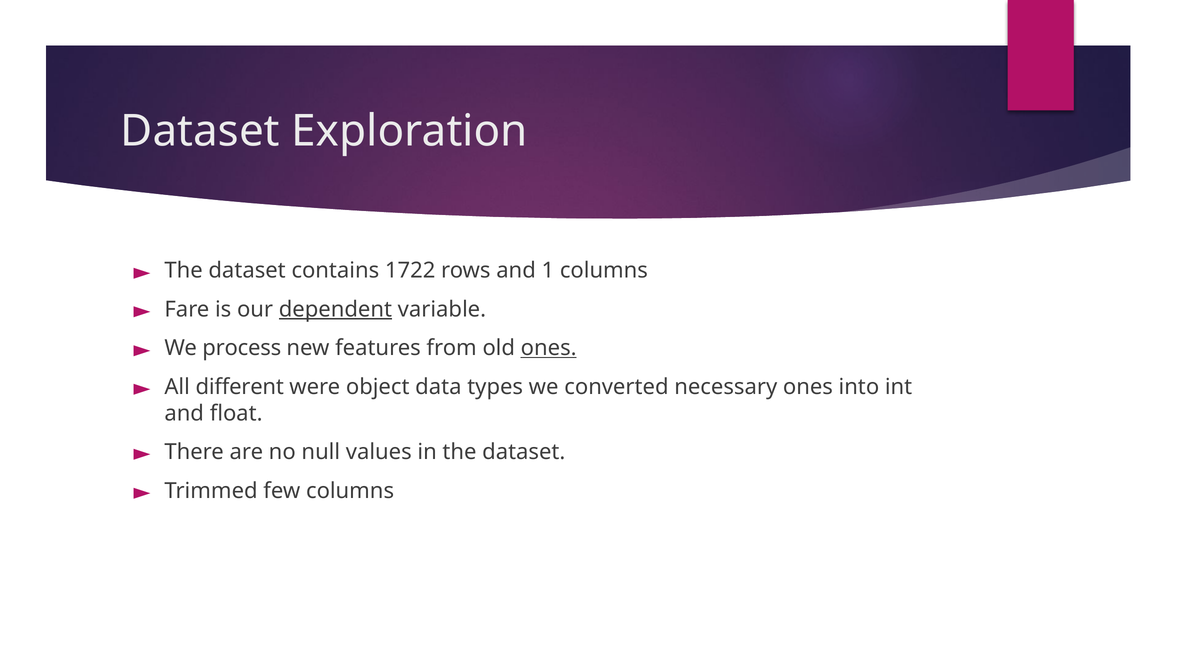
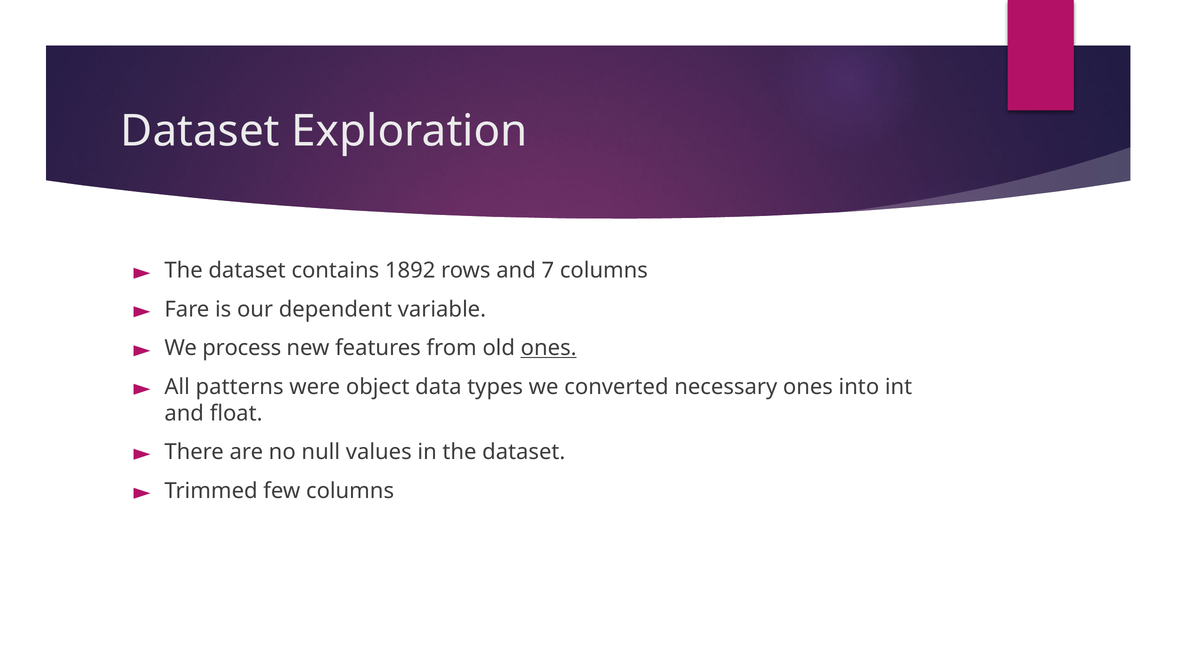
1722: 1722 -> 1892
1: 1 -> 7
dependent underline: present -> none
different: different -> patterns
